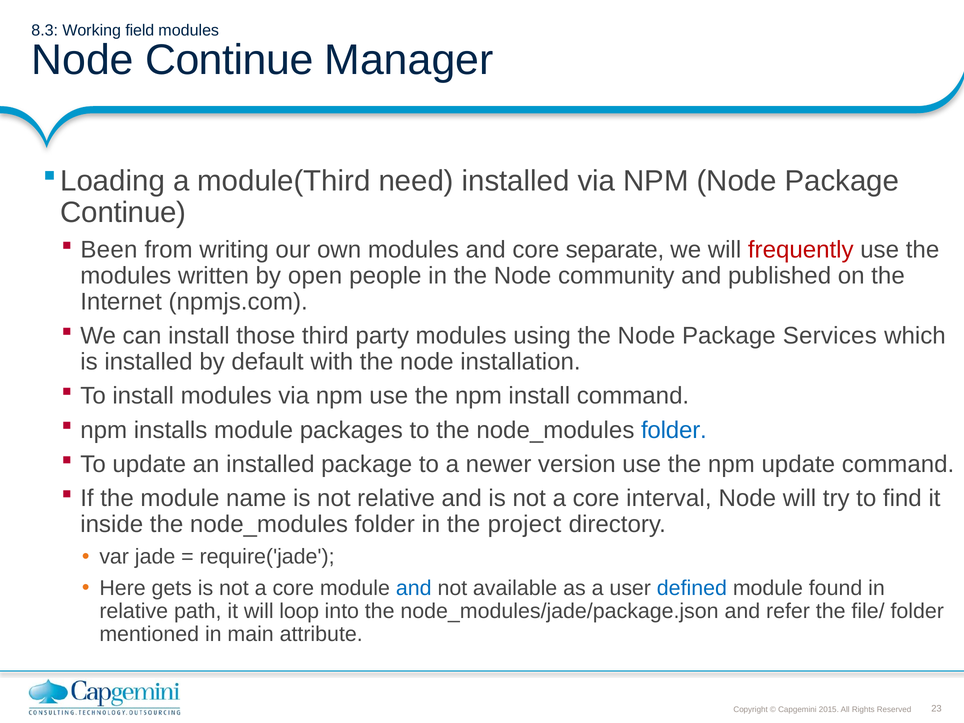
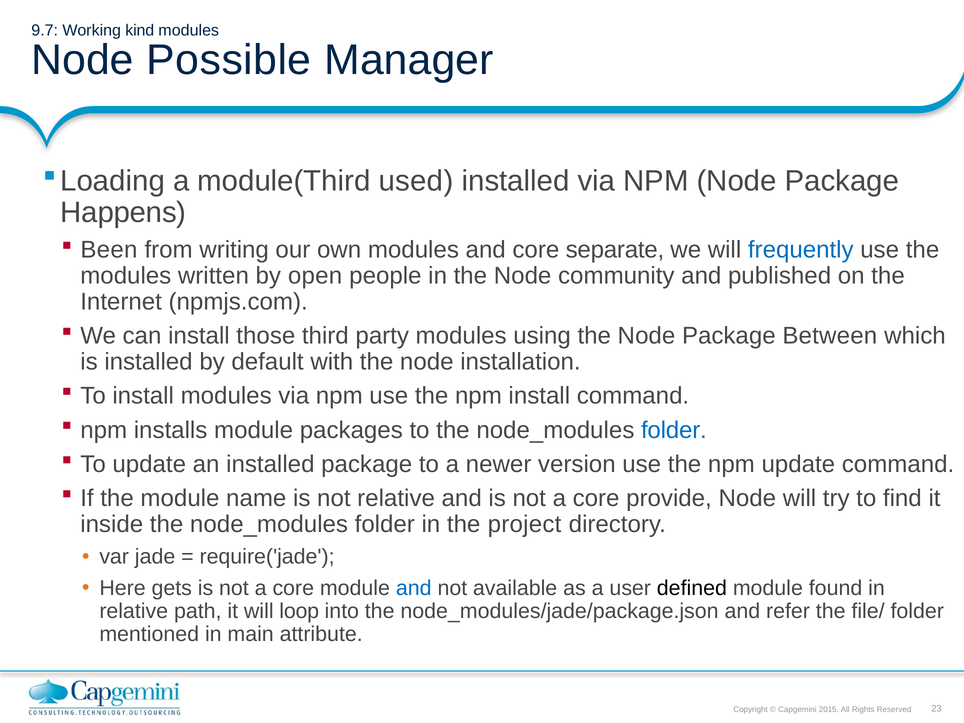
8.3: 8.3 -> 9.7
field: field -> kind
Node Continue: Continue -> Possible
need: need -> used
Continue at (123, 213): Continue -> Happens
frequently colour: red -> blue
Services: Services -> Between
interval: interval -> provide
defined colour: blue -> black
